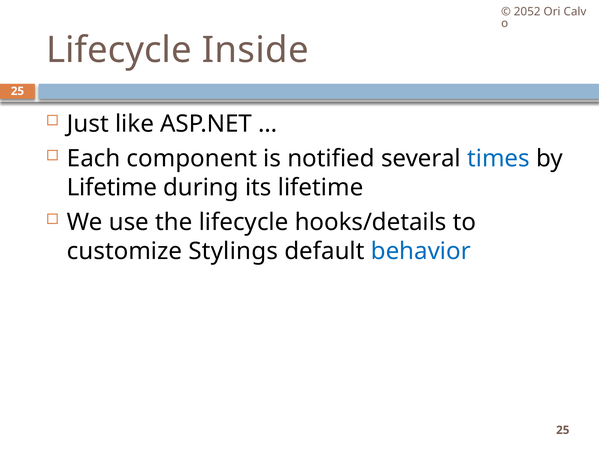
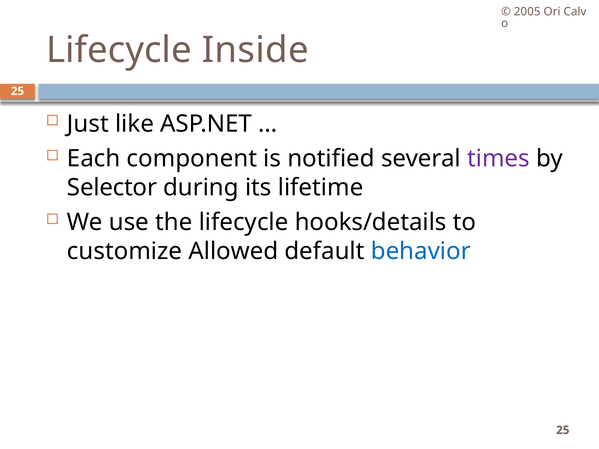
2052: 2052 -> 2005
times colour: blue -> purple
Lifetime at (112, 188): Lifetime -> Selector
Stylings: Stylings -> Allowed
